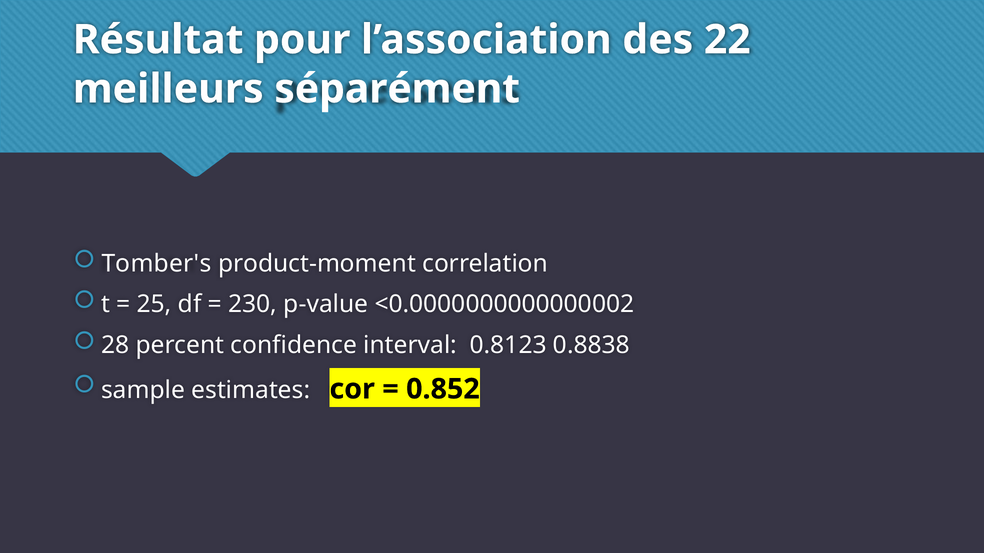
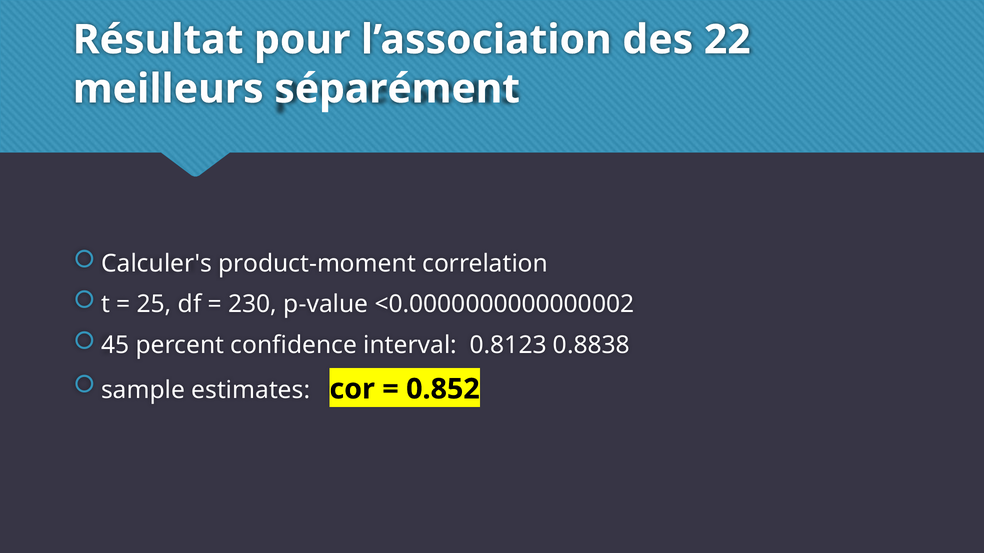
Tomber's: Tomber's -> Calculer's
28: 28 -> 45
